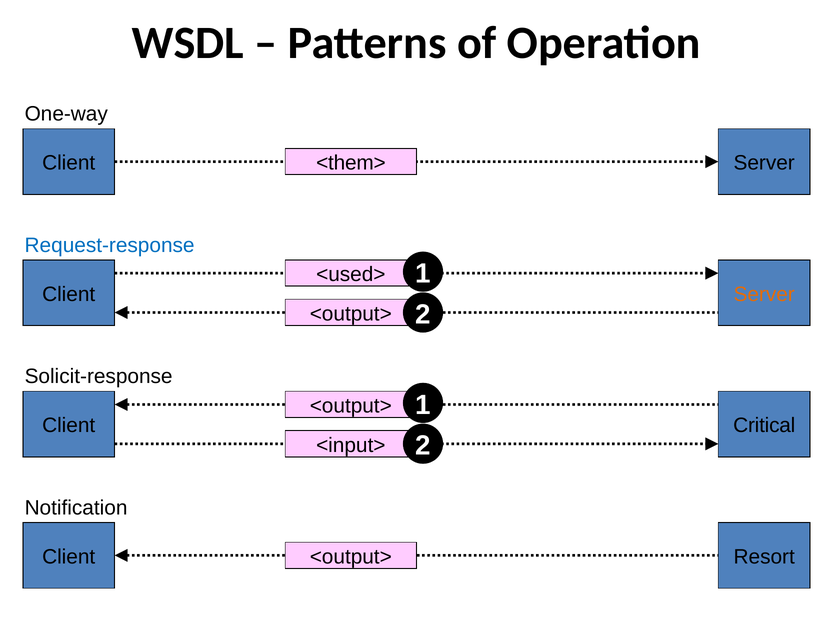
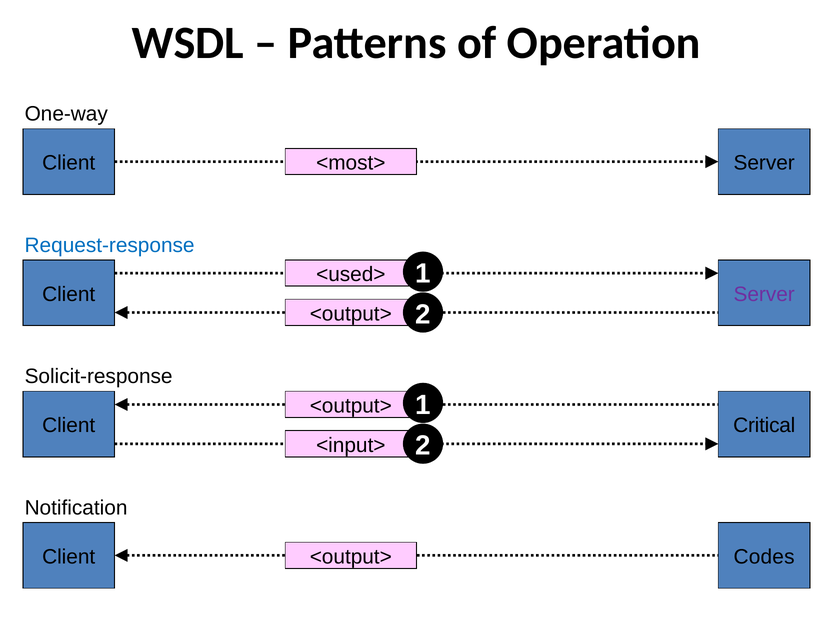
<them>: <them> -> <most>
Server at (764, 294) colour: orange -> purple
Resort: Resort -> Codes
